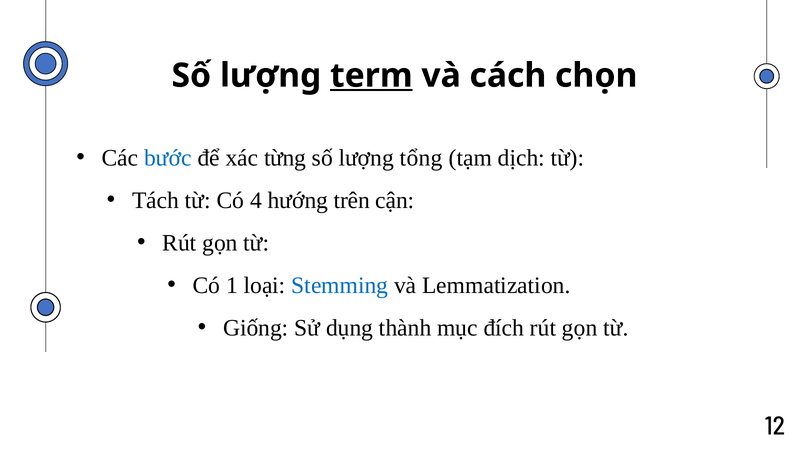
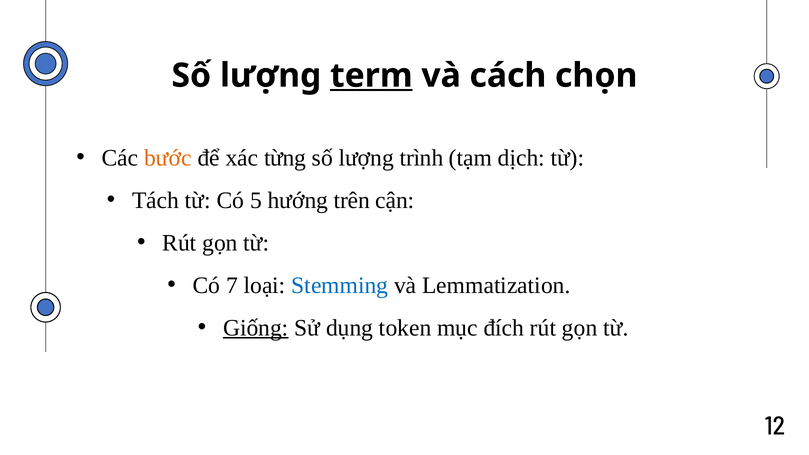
bước colour: blue -> orange
tổng: tổng -> trình
4: 4 -> 5
1: 1 -> 7
Giống underline: none -> present
thành: thành -> token
